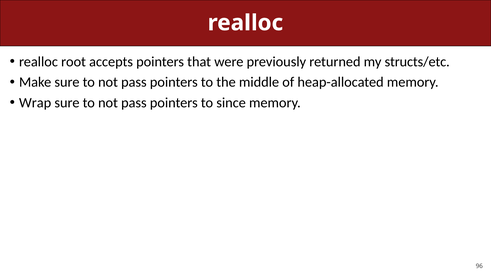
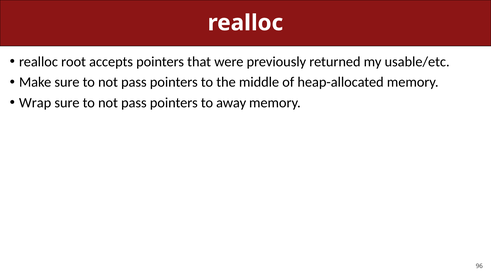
structs/etc: structs/etc -> usable/etc
since: since -> away
